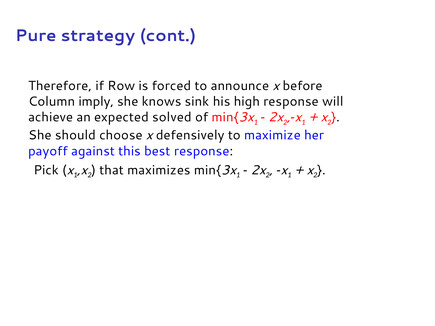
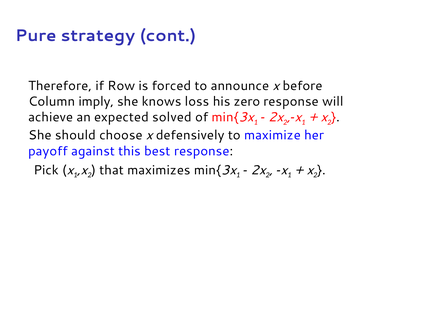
sink: sink -> loss
high: high -> zero
